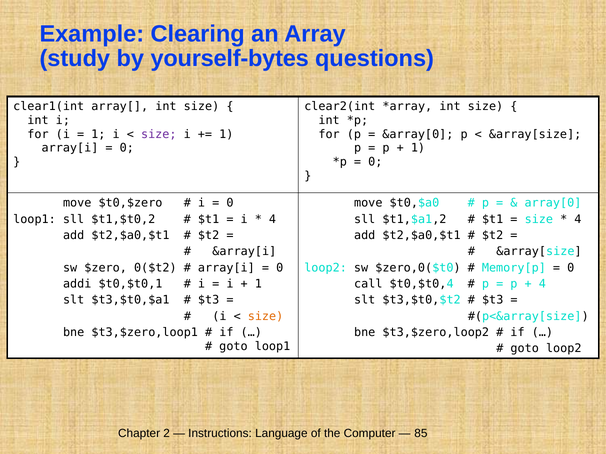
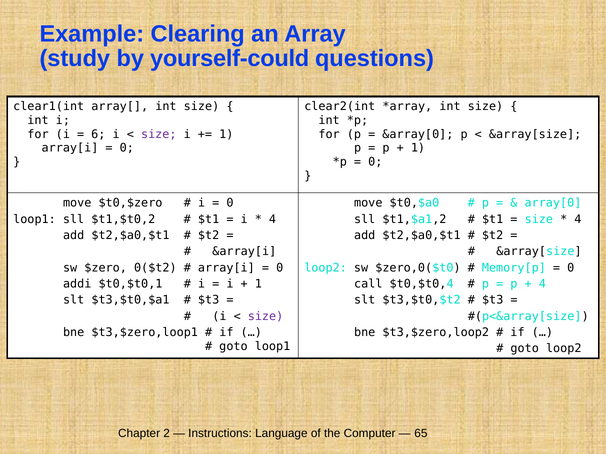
yourself-bytes: yourself-bytes -> yourself-could
1 at (98, 134): 1 -> 6
size at (266, 317) colour: orange -> purple
85: 85 -> 65
